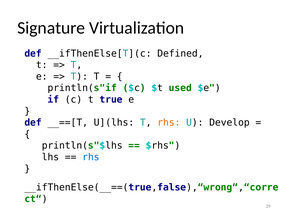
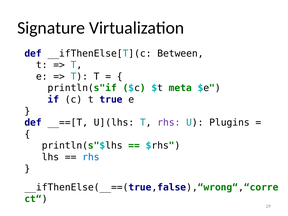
Defined: Defined -> Between
used: used -> meta
rhs at (169, 123) colour: orange -> purple
Develop: Develop -> Plugins
